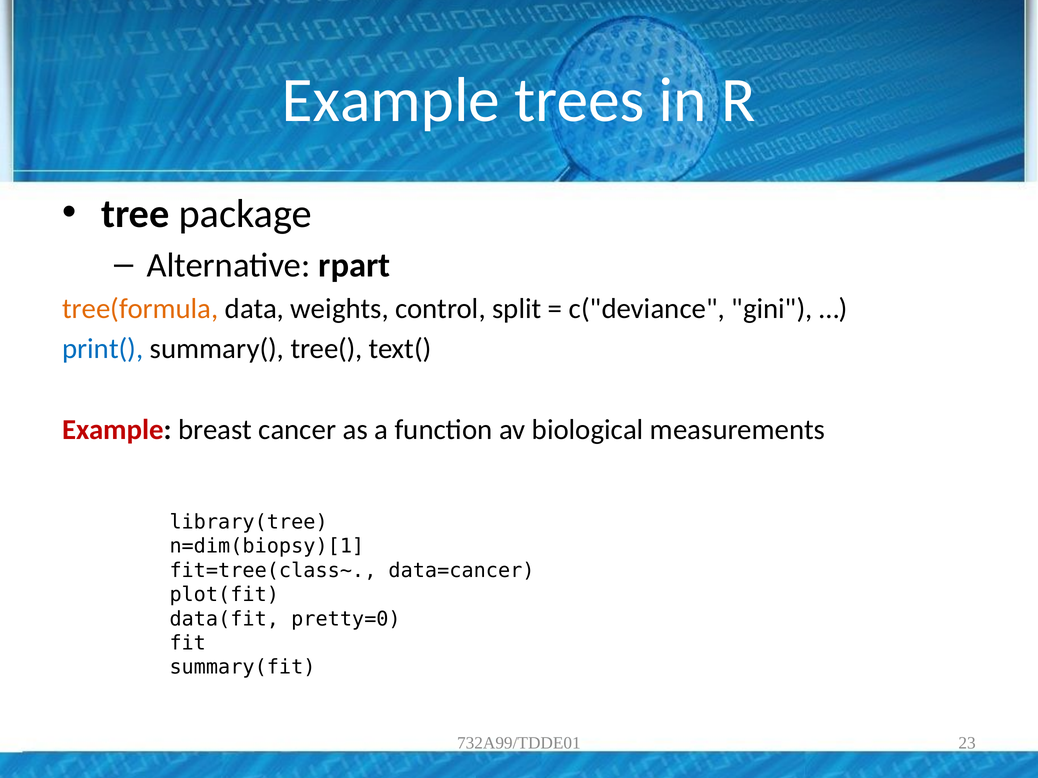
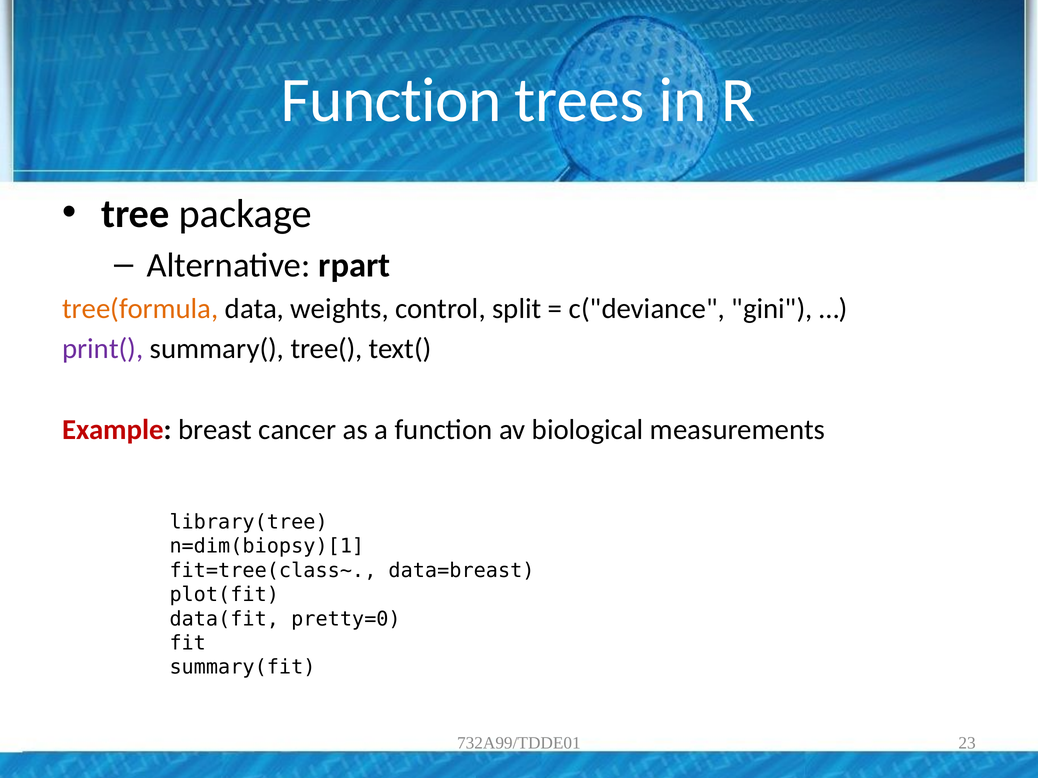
Example at (391, 100): Example -> Function
print( colour: blue -> purple
data=cancer: data=cancer -> data=breast
